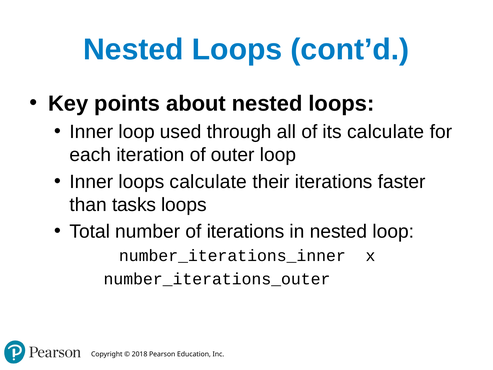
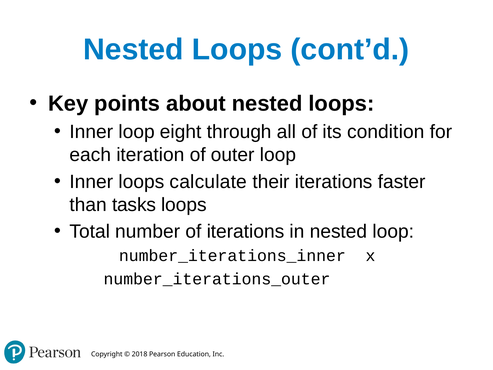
used: used -> eight
its calculate: calculate -> condition
